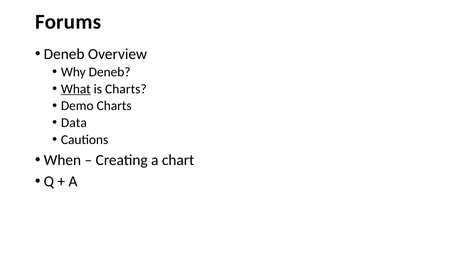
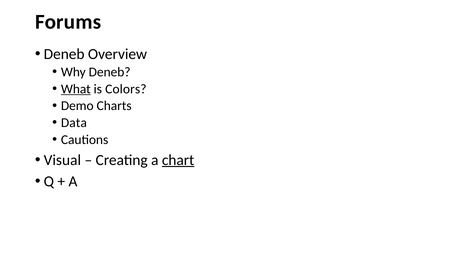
is Charts: Charts -> Colors
When: When -> Visual
chart underline: none -> present
